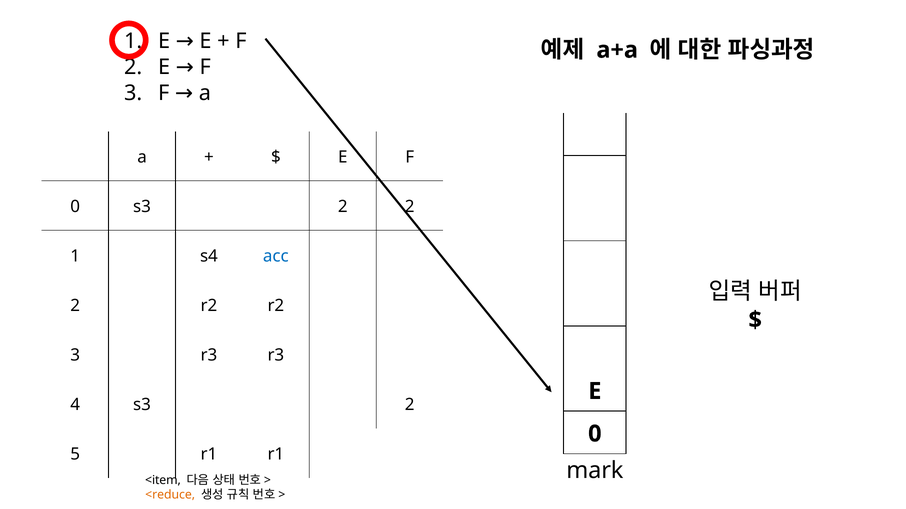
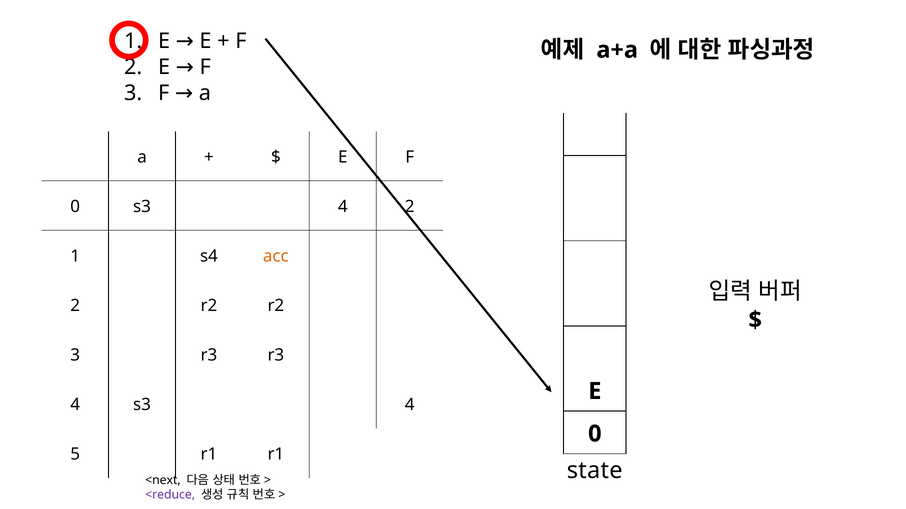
0 s3 2: 2 -> 4
acc colour: blue -> orange
4 s3 2: 2 -> 4
mark: mark -> state
<item: <item -> <next
<reduce colour: orange -> purple
